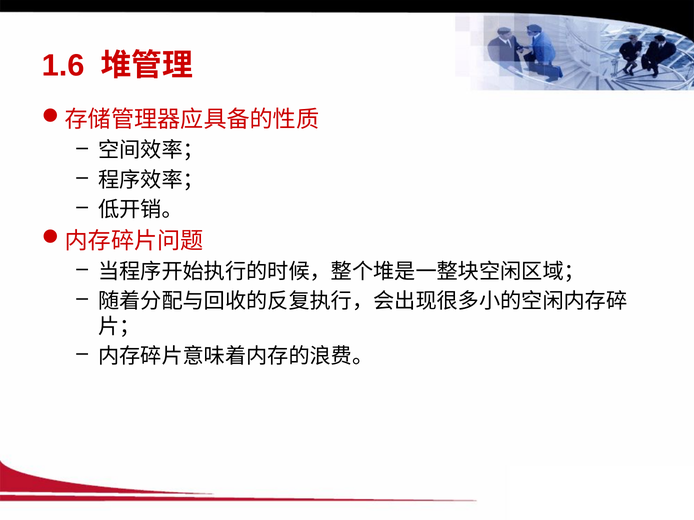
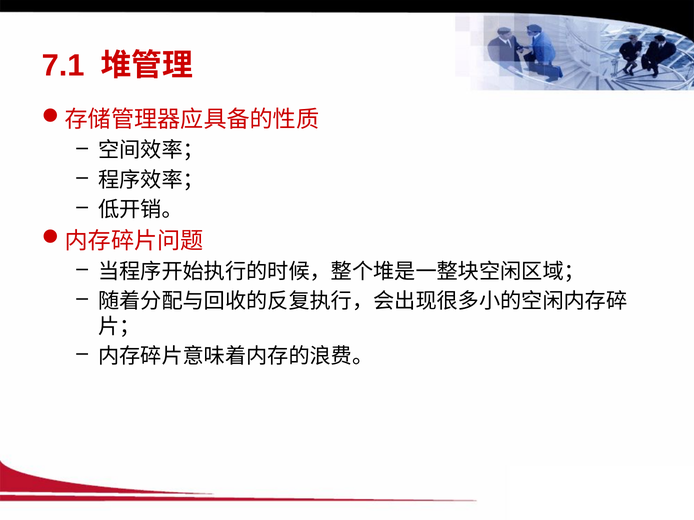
1.6: 1.6 -> 7.1
